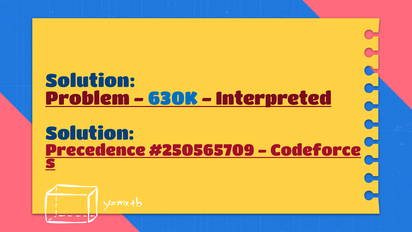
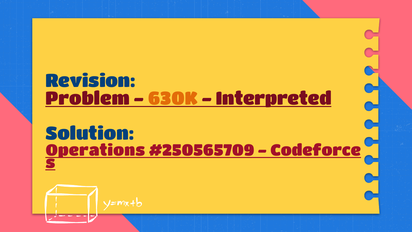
Solution at (90, 81): Solution -> Revision
630K colour: blue -> orange
Precedence: Precedence -> Operations
